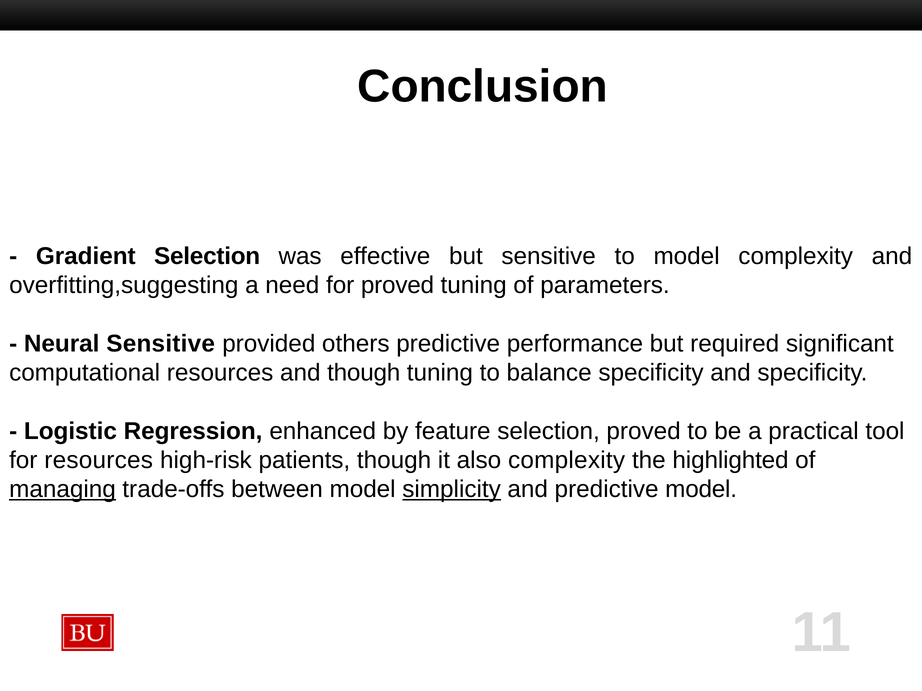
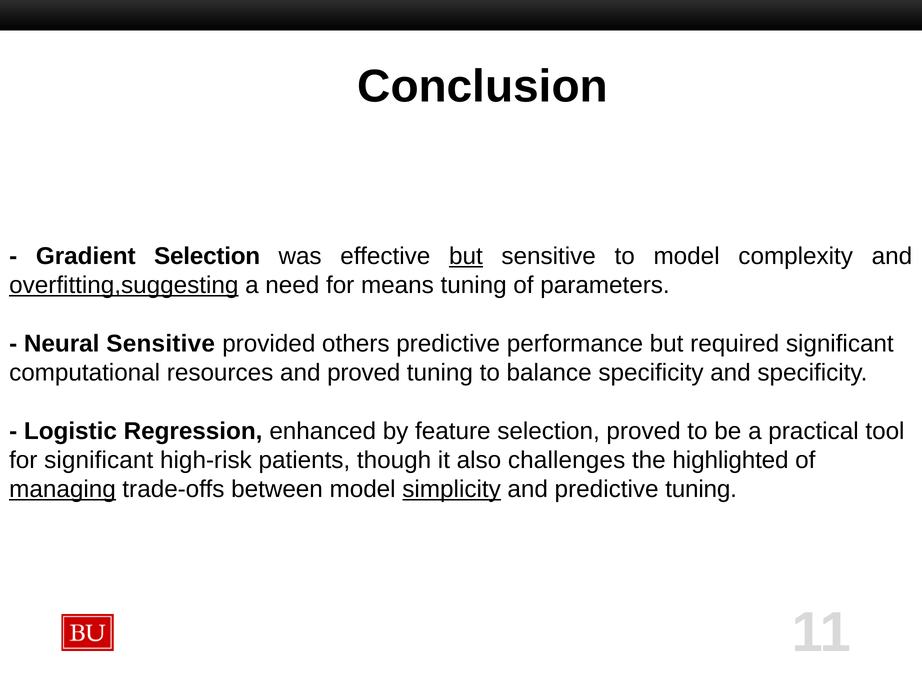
but at (466, 256) underline: none -> present
overfitting,suggesting underline: none -> present
for proved: proved -> means
and though: though -> proved
for resources: resources -> significant
also complexity: complexity -> challenges
predictive model: model -> tuning
